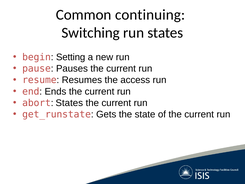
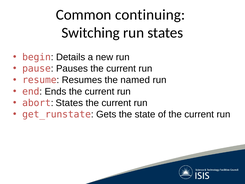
Setting: Setting -> Details
access: access -> named
